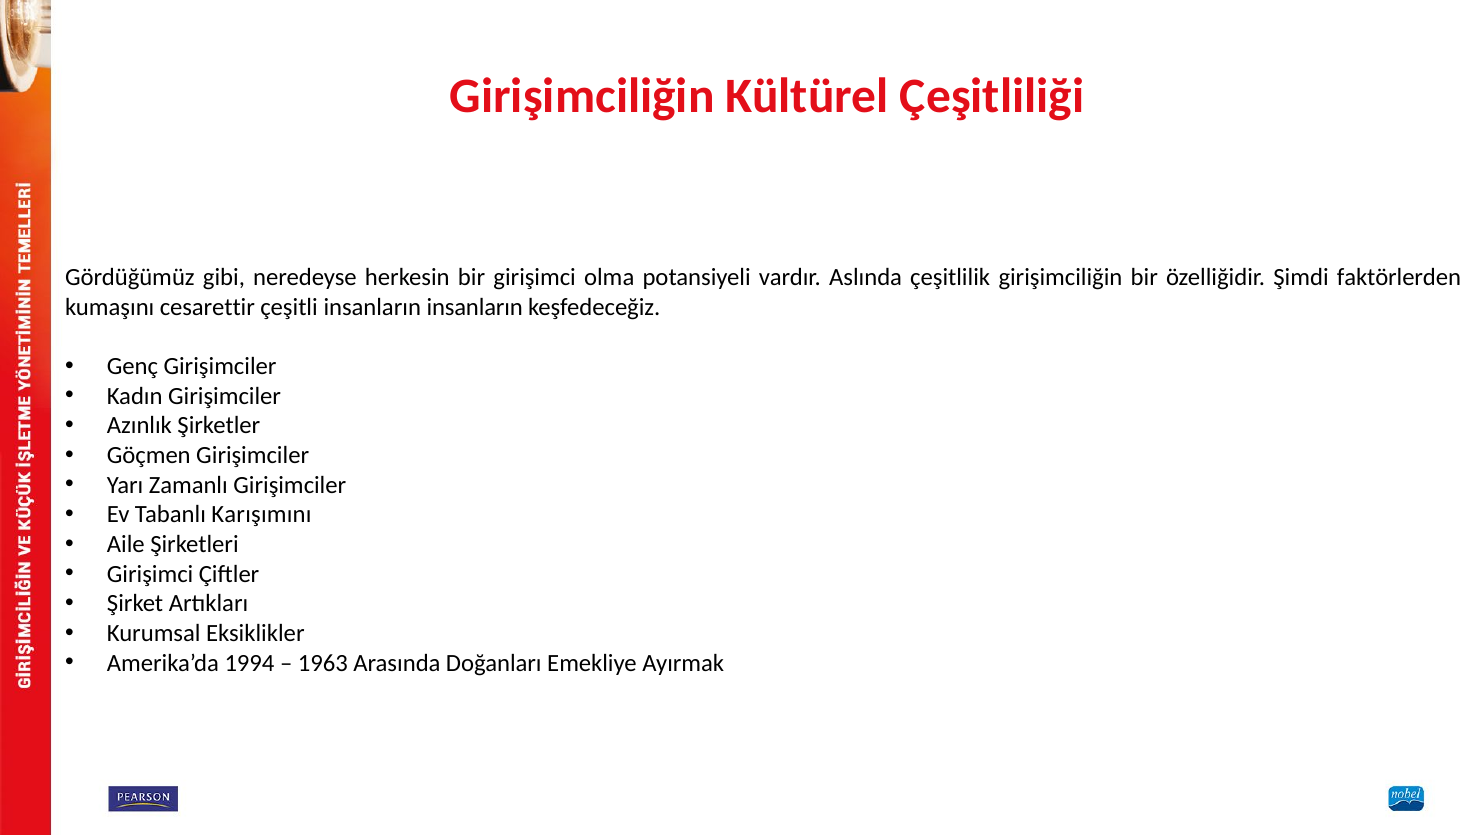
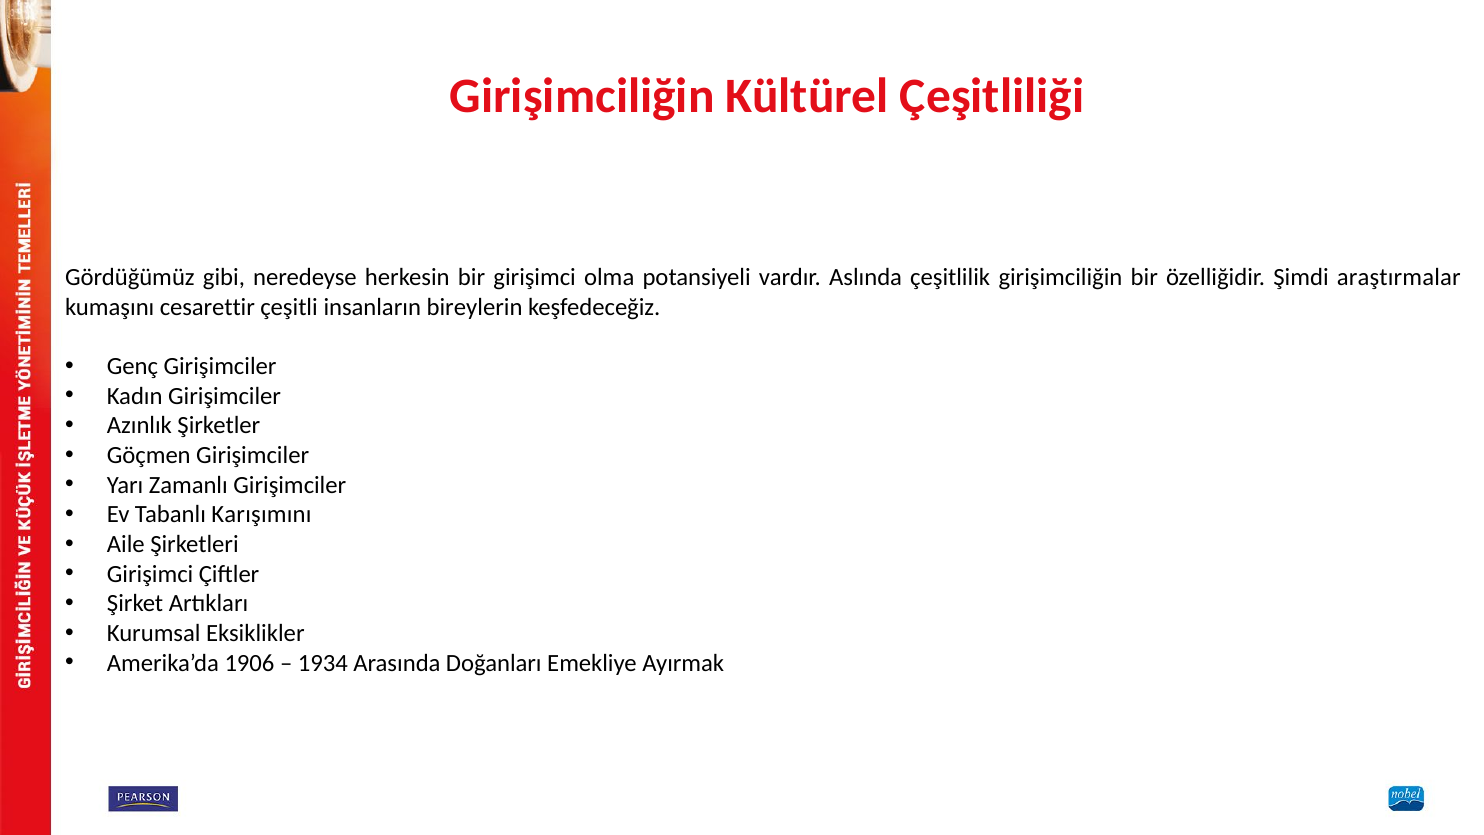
faktörlerden: faktörlerden -> araştırmalar
insanların insanların: insanların -> bireylerin
1994: 1994 -> 1906
1963: 1963 -> 1934
